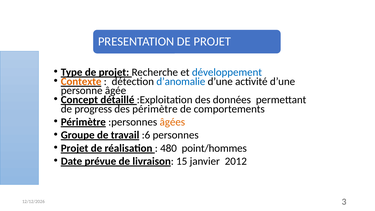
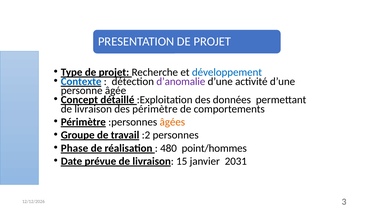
Contexte colour: orange -> blue
d’anomalie colour: blue -> purple
progress at (93, 109): progress -> livraison
:6: :6 -> :2
Projet at (75, 148): Projet -> Phase
2012: 2012 -> 2031
